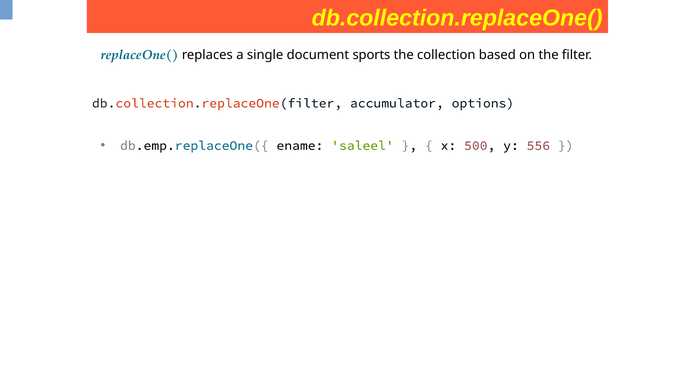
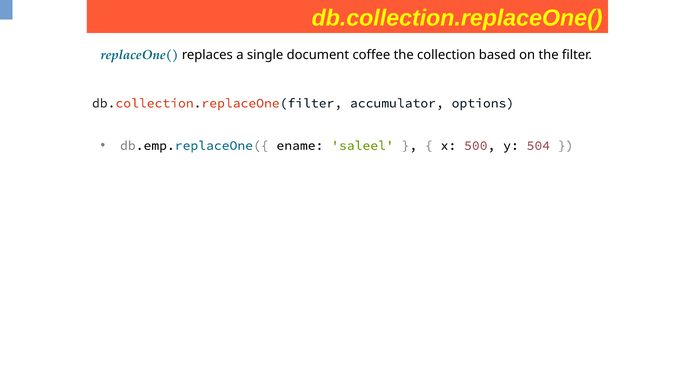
sports: sports -> coffee
556: 556 -> 504
